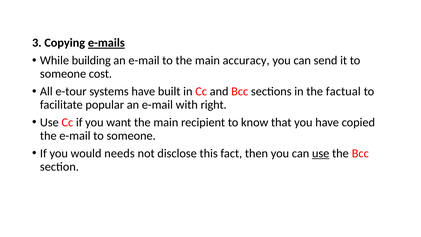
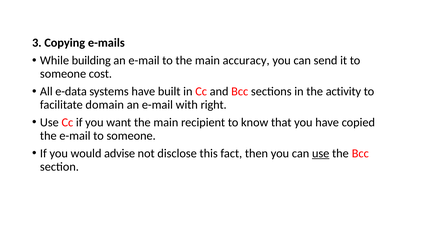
e-mails underline: present -> none
e-tour: e-tour -> e-data
factual: factual -> activity
popular: popular -> domain
needs: needs -> advise
